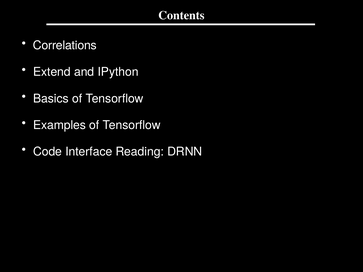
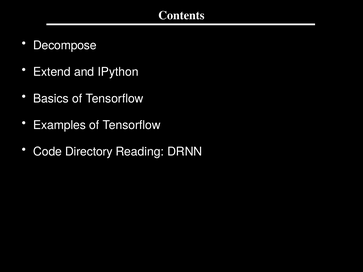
Correlations: Correlations -> Decompose
Interface: Interface -> Directory
